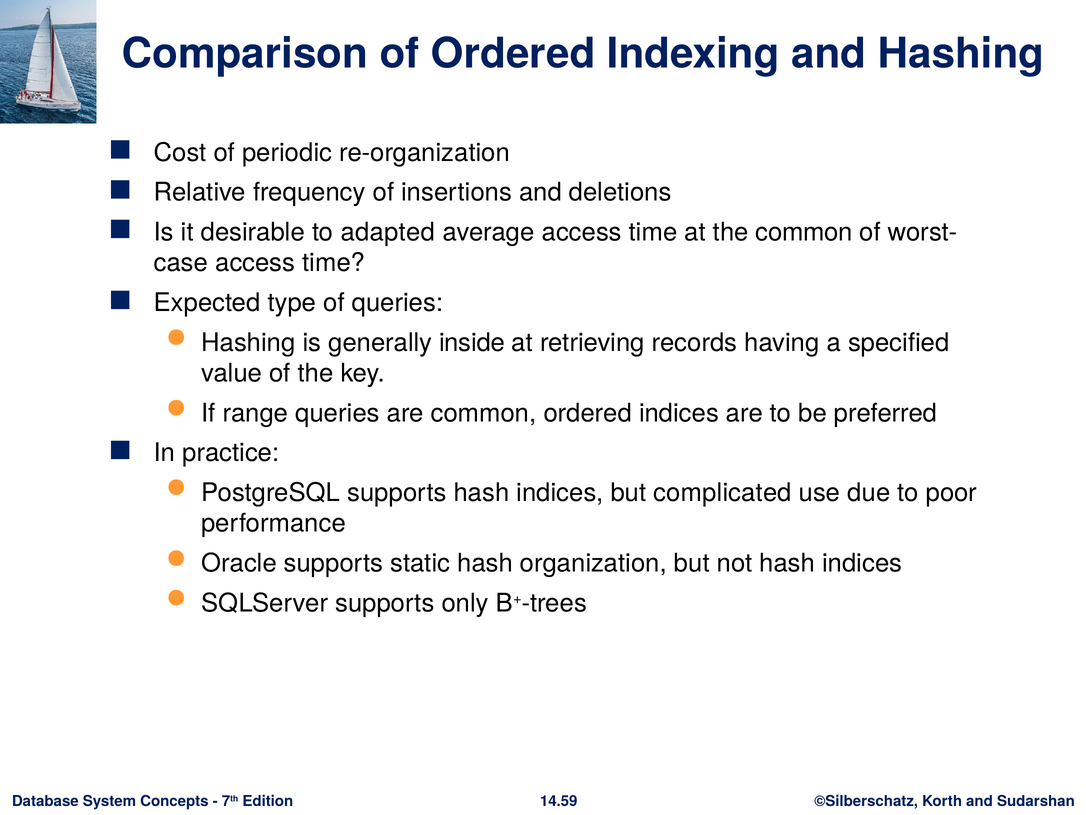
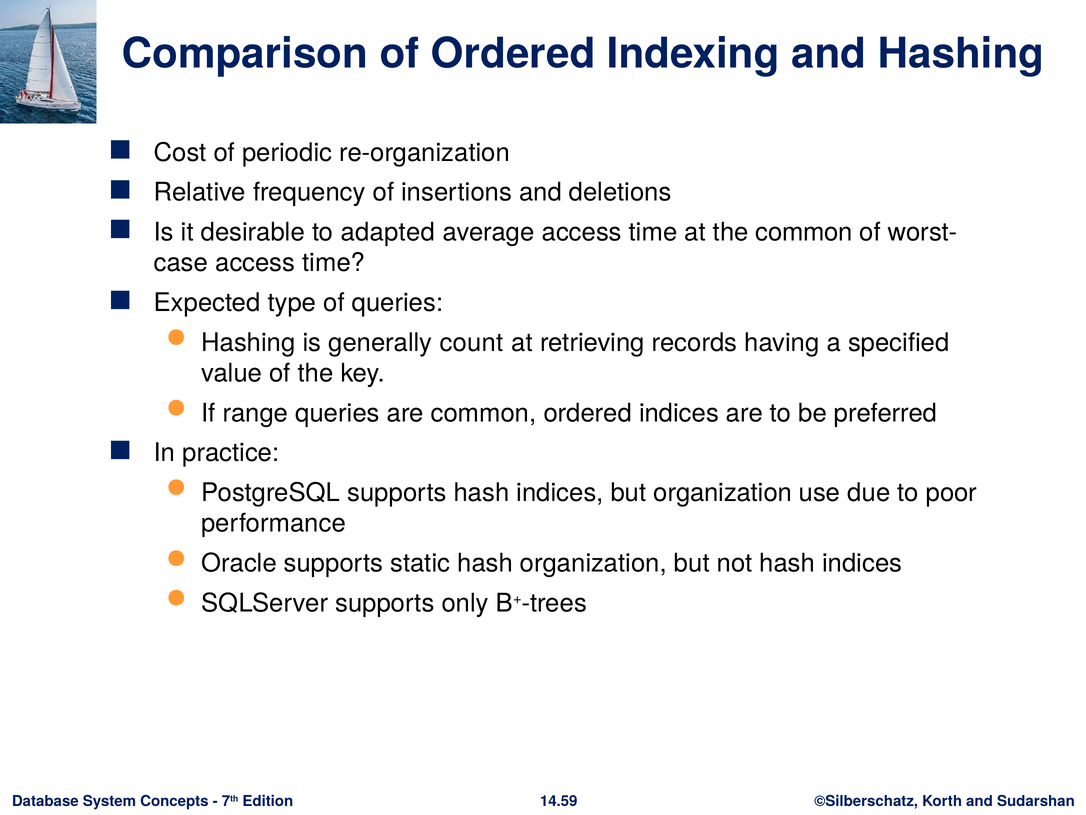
inside: inside -> count
but complicated: complicated -> organization
